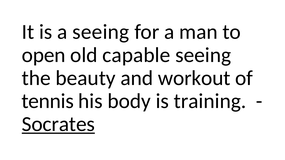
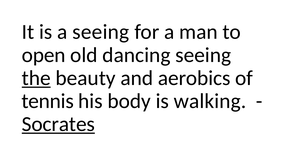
capable: capable -> dancing
the underline: none -> present
workout: workout -> aerobics
training: training -> walking
